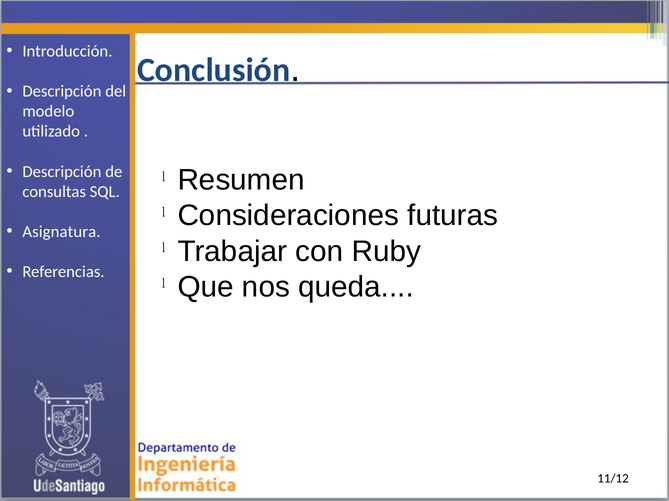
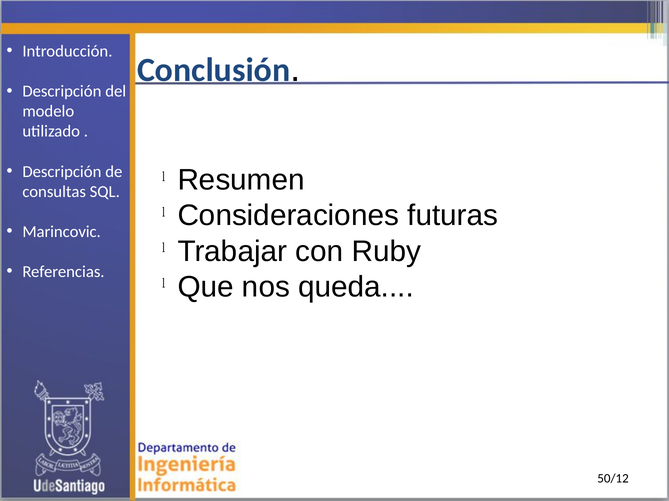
Asignatura: Asignatura -> Marincovic
11/12: 11/12 -> 50/12
